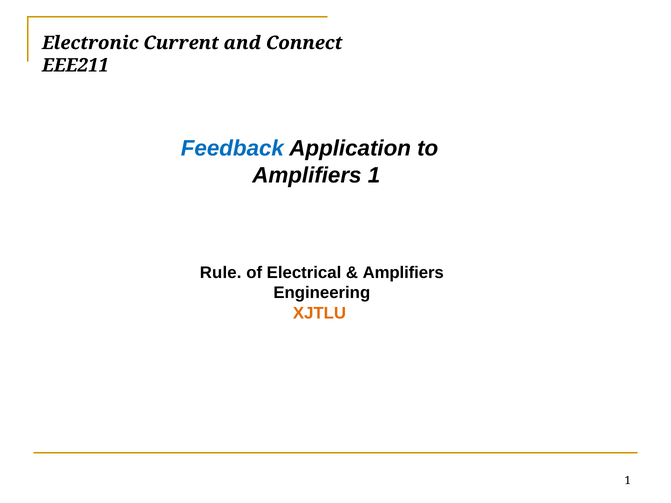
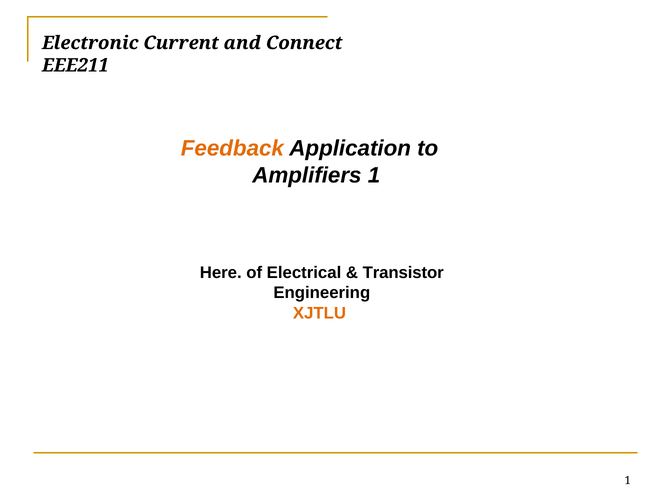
Feedback colour: blue -> orange
Rule: Rule -> Here
Amplifiers at (403, 273): Amplifiers -> Transistor
